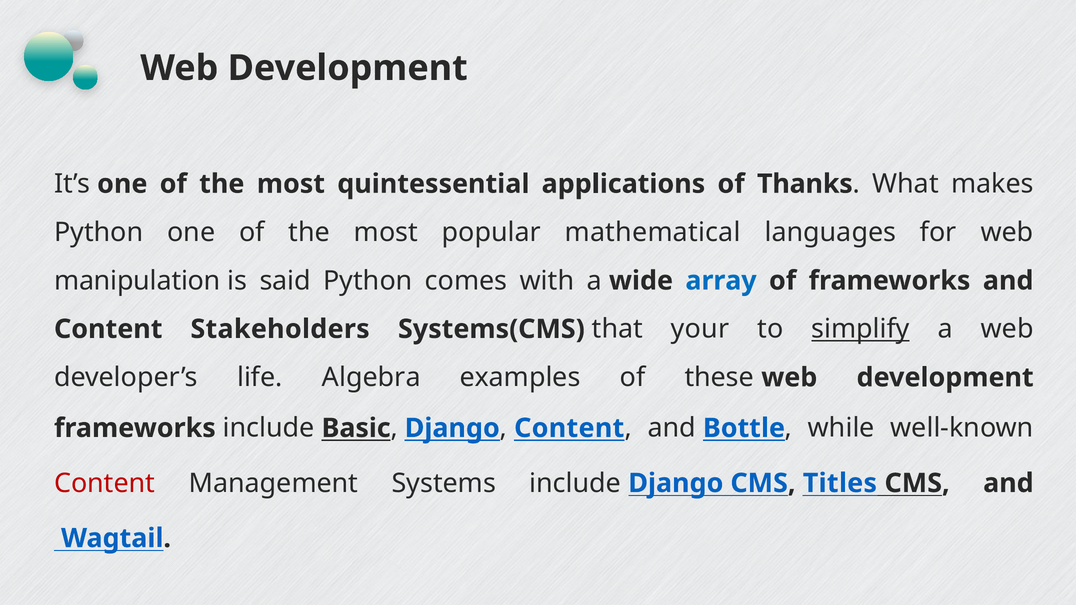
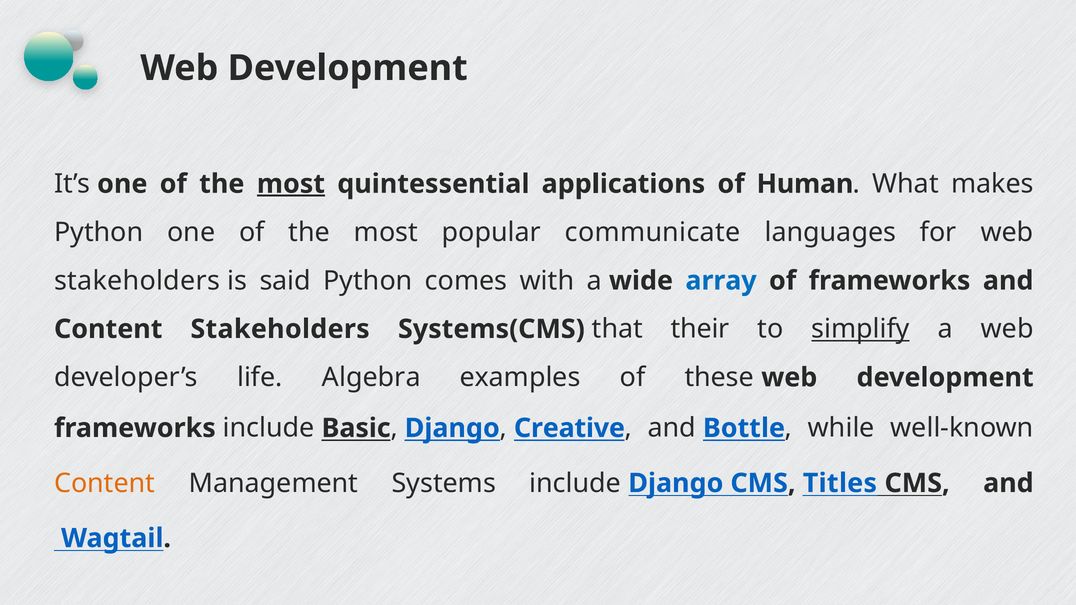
most at (291, 184) underline: none -> present
Thanks: Thanks -> Human
mathematical: mathematical -> communicate
manipulation at (137, 281): manipulation -> stakeholders
your: your -> their
Content at (569, 428): Content -> Creative
Content at (105, 483) colour: red -> orange
